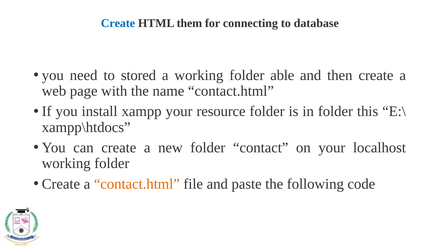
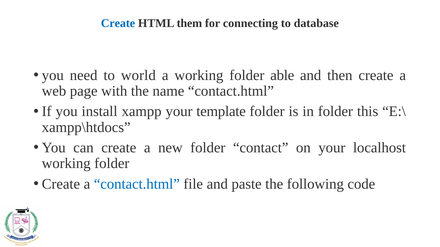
stored: stored -> world
resource: resource -> template
contact.html at (137, 184) colour: orange -> blue
